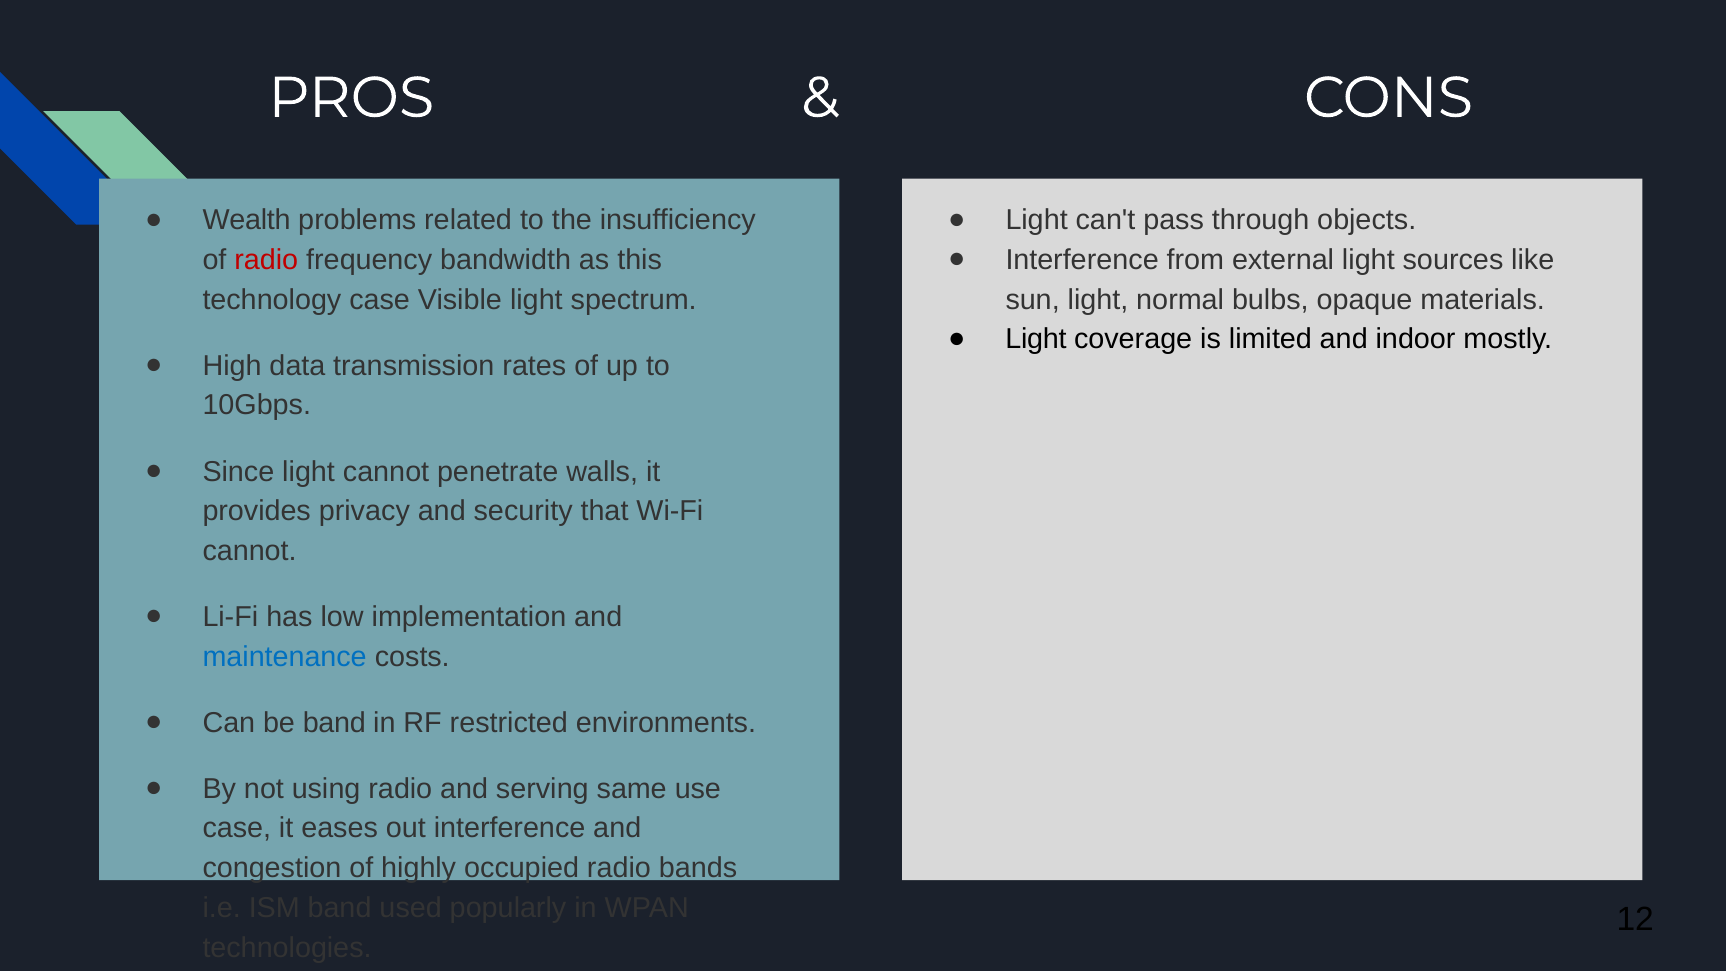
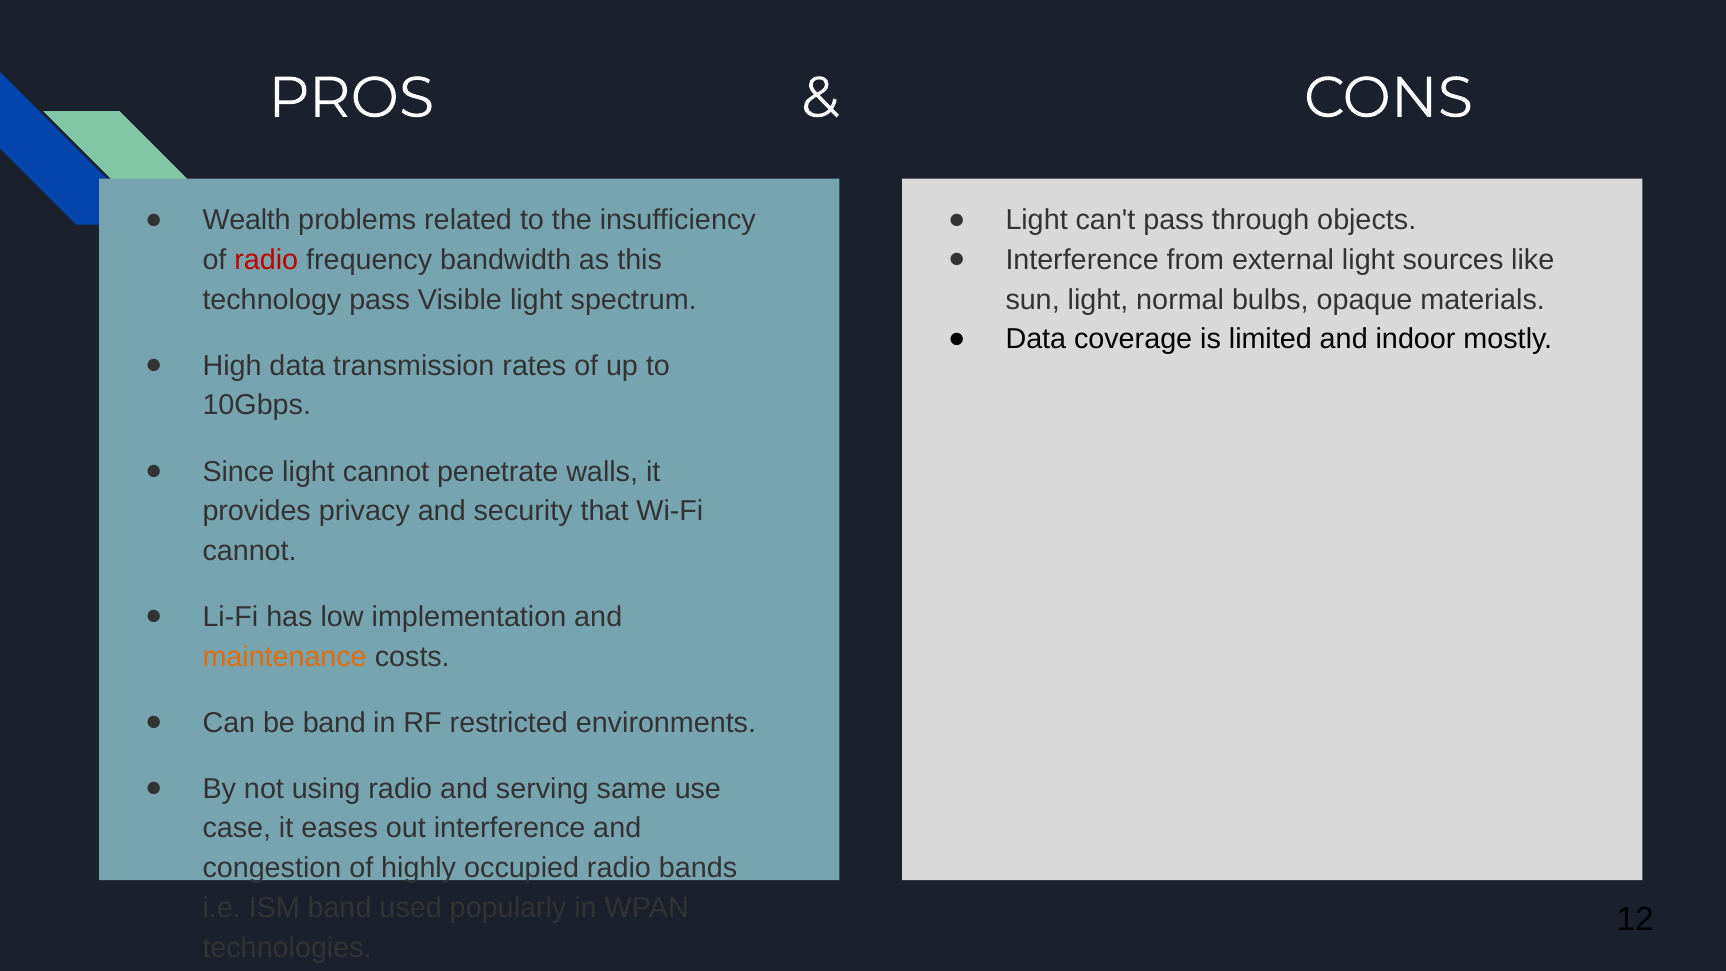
technology case: case -> pass
Light at (1036, 339): Light -> Data
maintenance colour: blue -> orange
